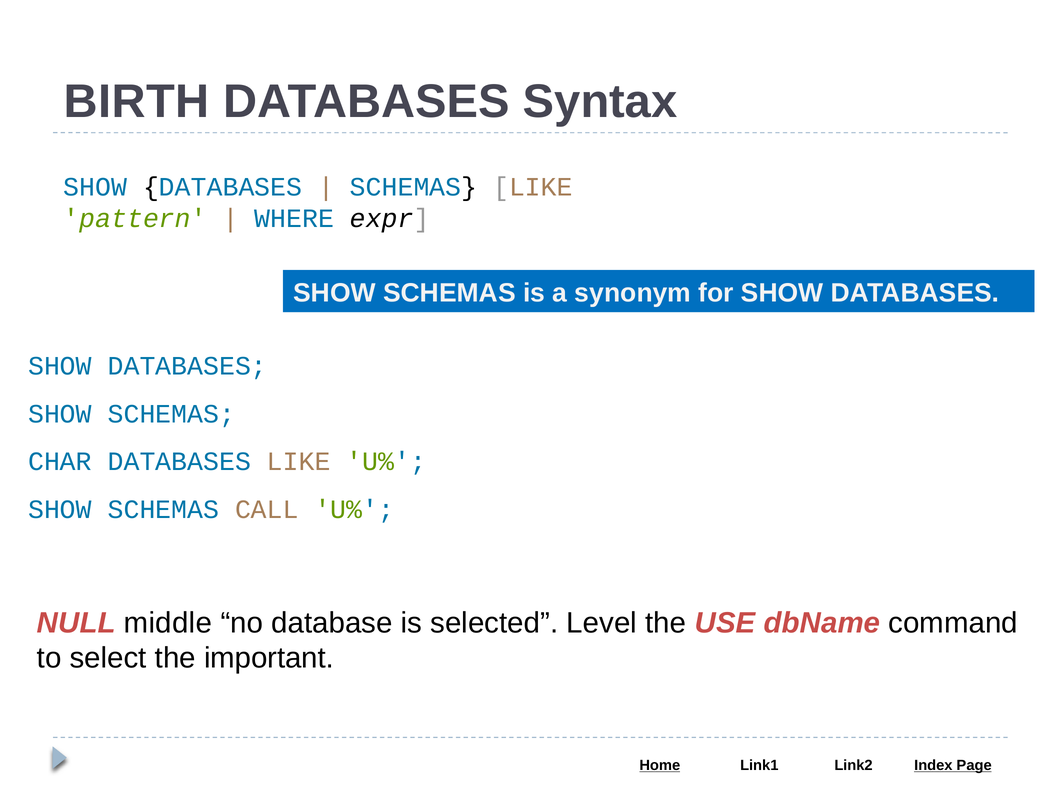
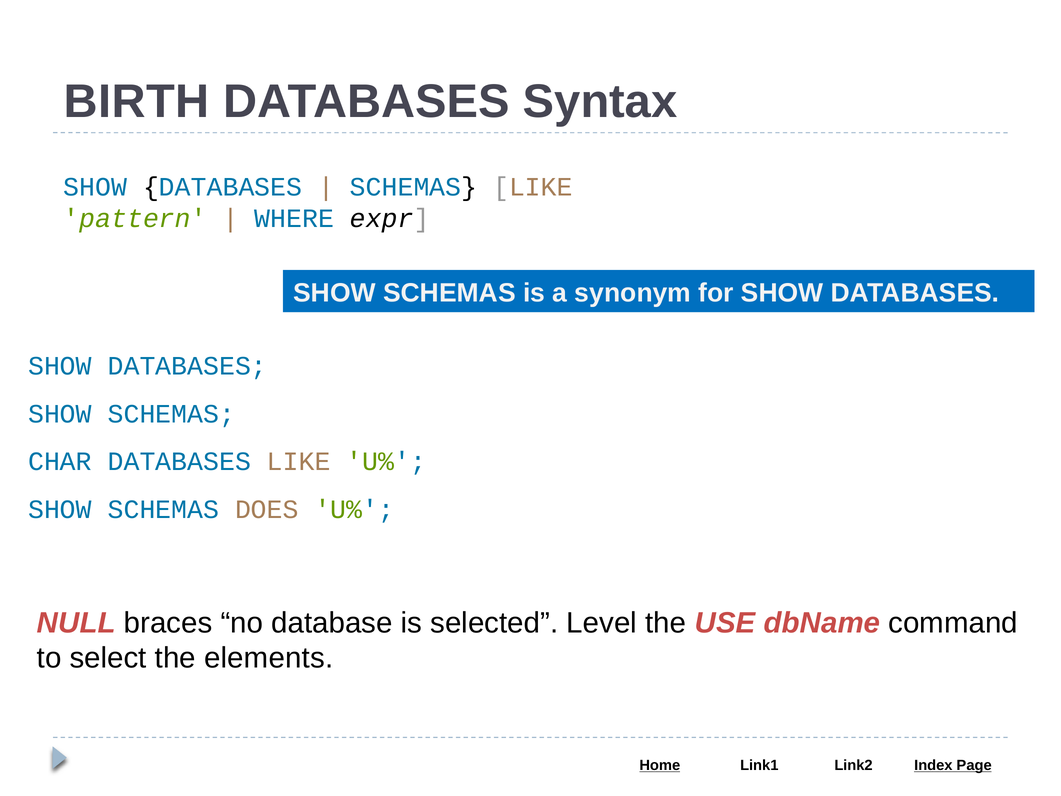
CALL: CALL -> DOES
middle: middle -> braces
important: important -> elements
